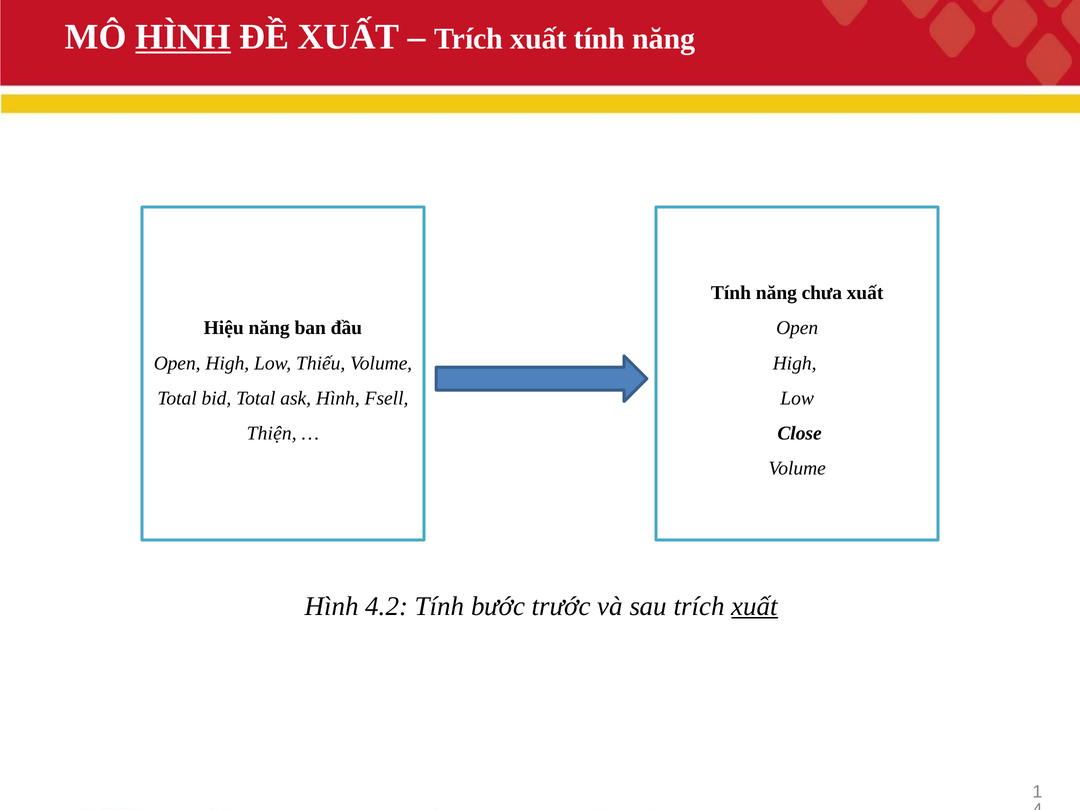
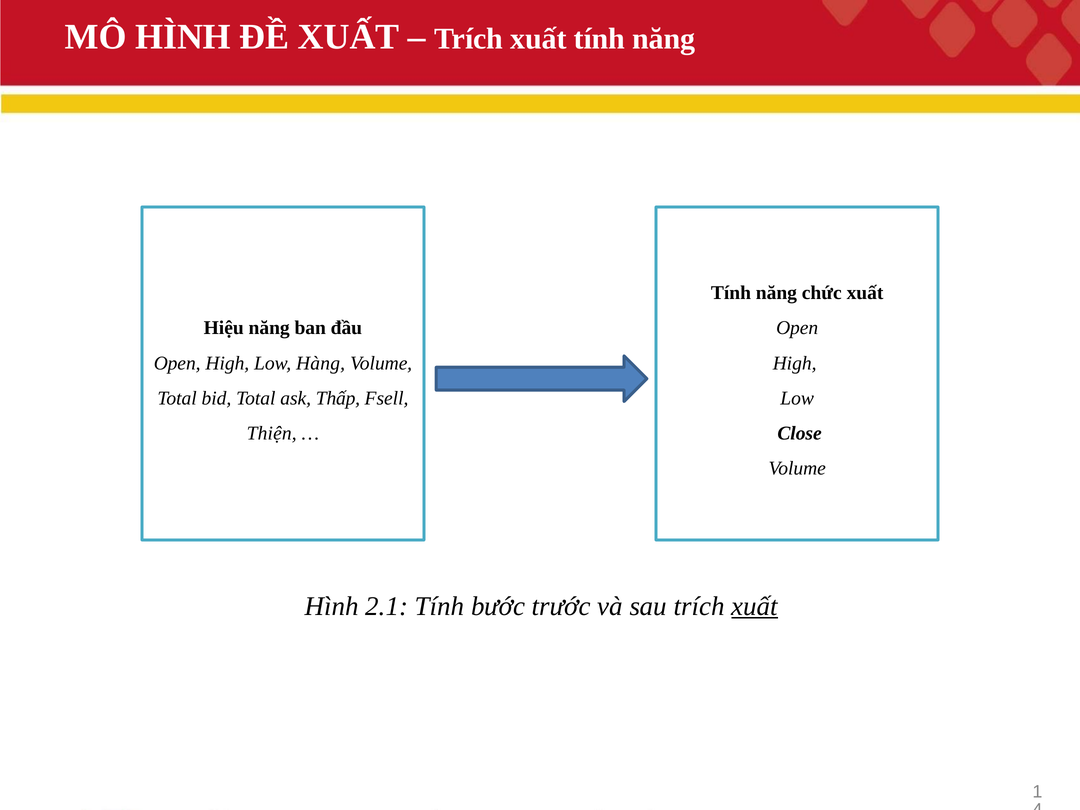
HÌNH at (183, 37) underline: present -> none
chưa: chưa -> chức
Thiếu: Thiếu -> Hàng
ask Hình: Hình -> Thấp
4.2: 4.2 -> 2.1
